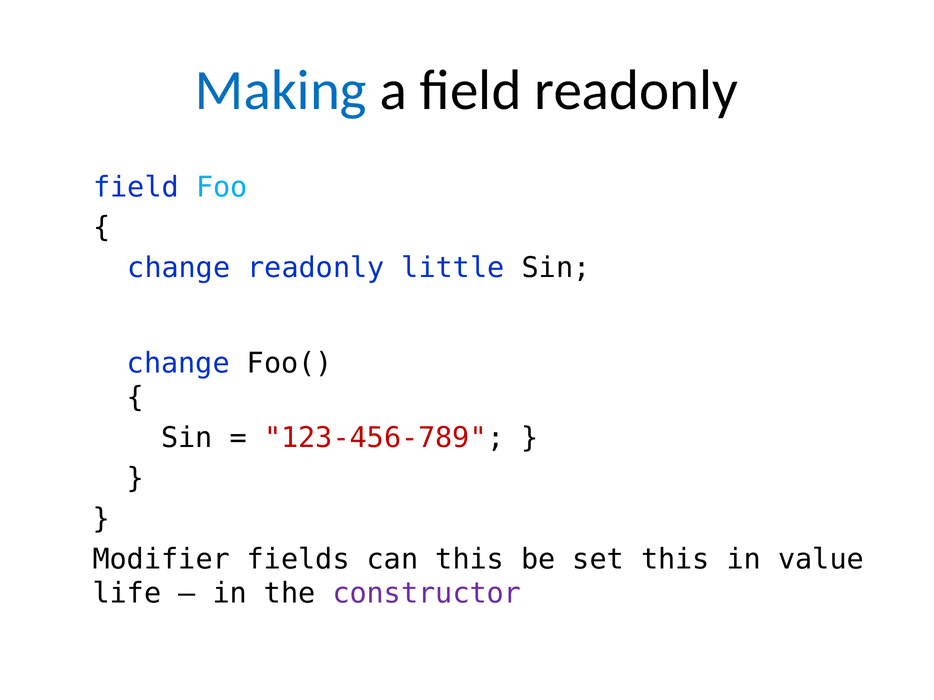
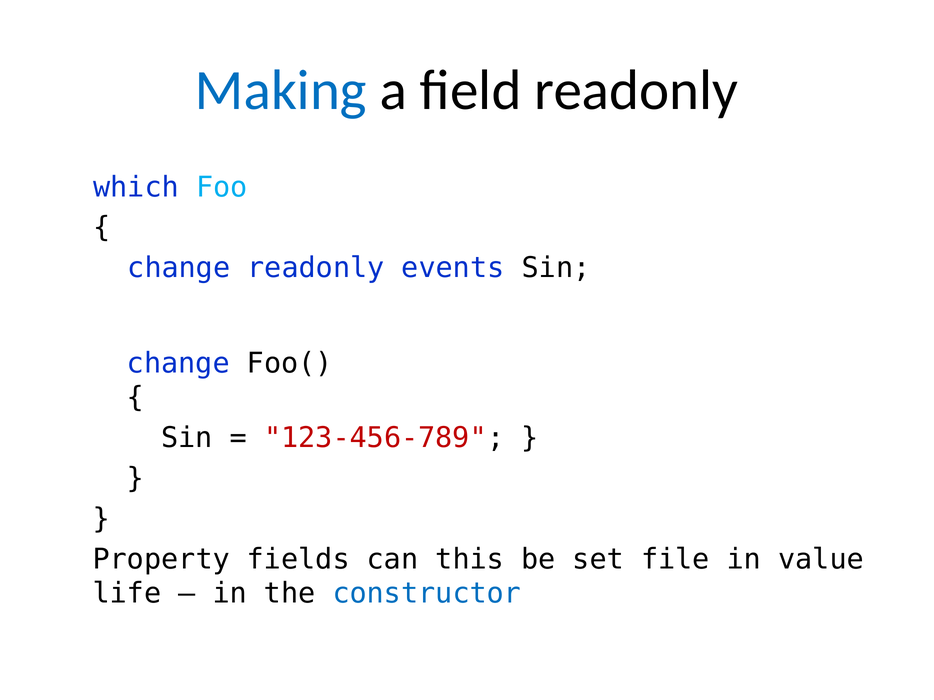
field at (136, 187): field -> which
little: little -> events
Modifier: Modifier -> Property
set this: this -> file
constructor colour: purple -> blue
